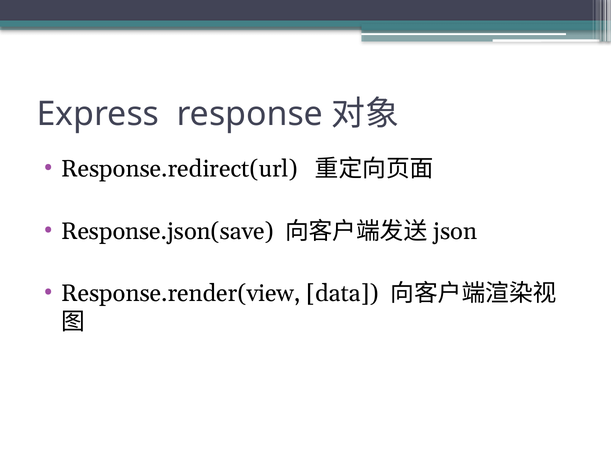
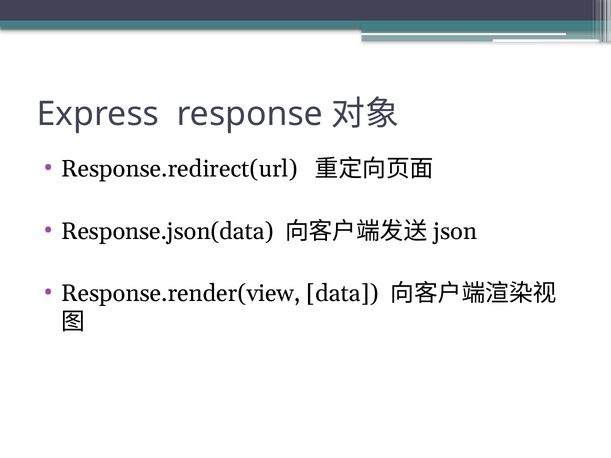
Response.json(save: Response.json(save -> Response.json(data
